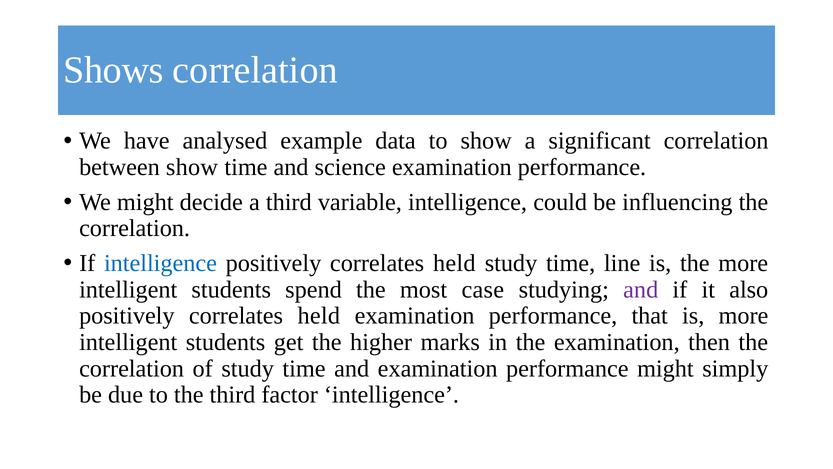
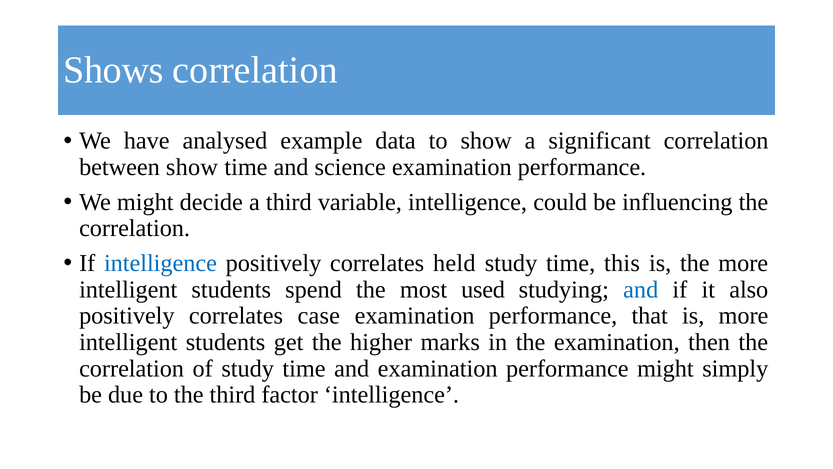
line: line -> this
case: case -> used
and at (641, 289) colour: purple -> blue
held at (319, 316): held -> case
